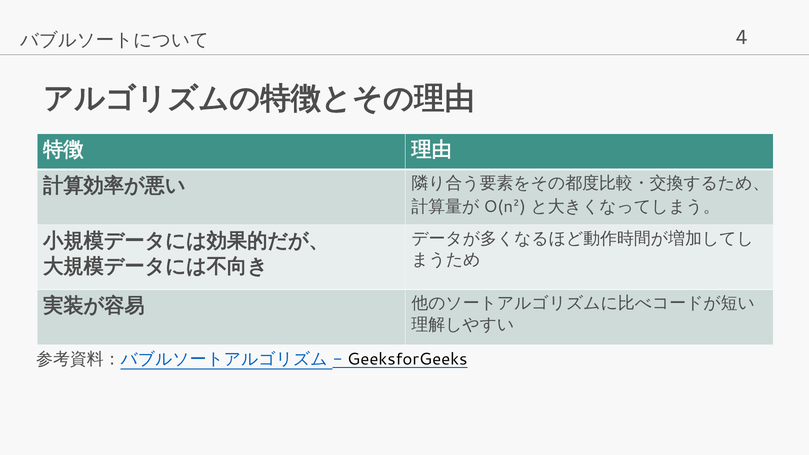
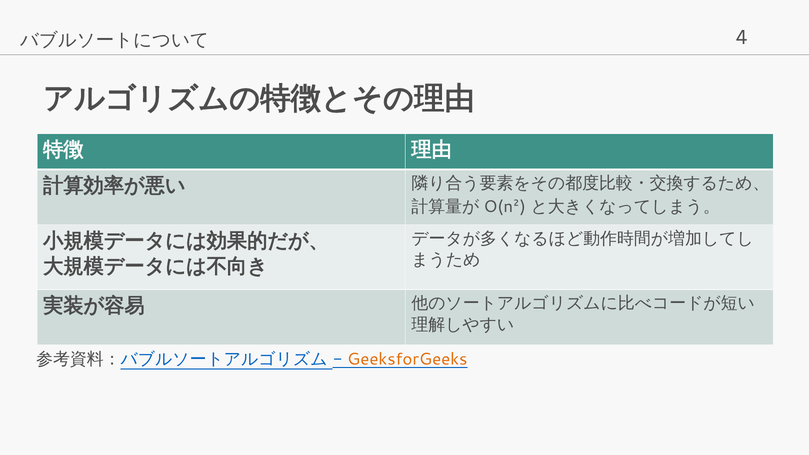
GeeksforGeeks colour: black -> orange
